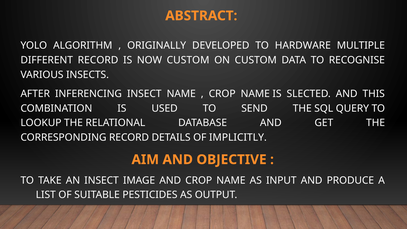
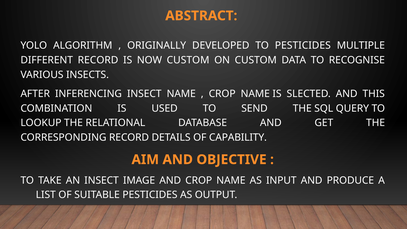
TO HARDWARE: HARDWARE -> PESTICIDES
IMPLICITLY: IMPLICITLY -> CAPABILITY
